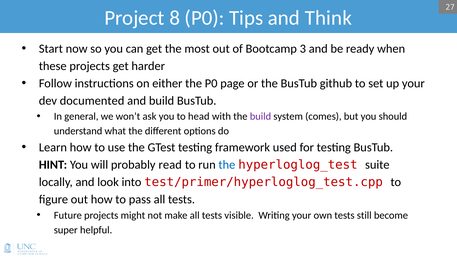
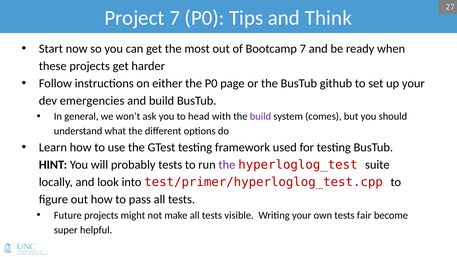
Project 8: 8 -> 7
Bootcamp 3: 3 -> 7
documented: documented -> emergencies
probably read: read -> tests
the at (227, 165) colour: blue -> purple
still: still -> fair
